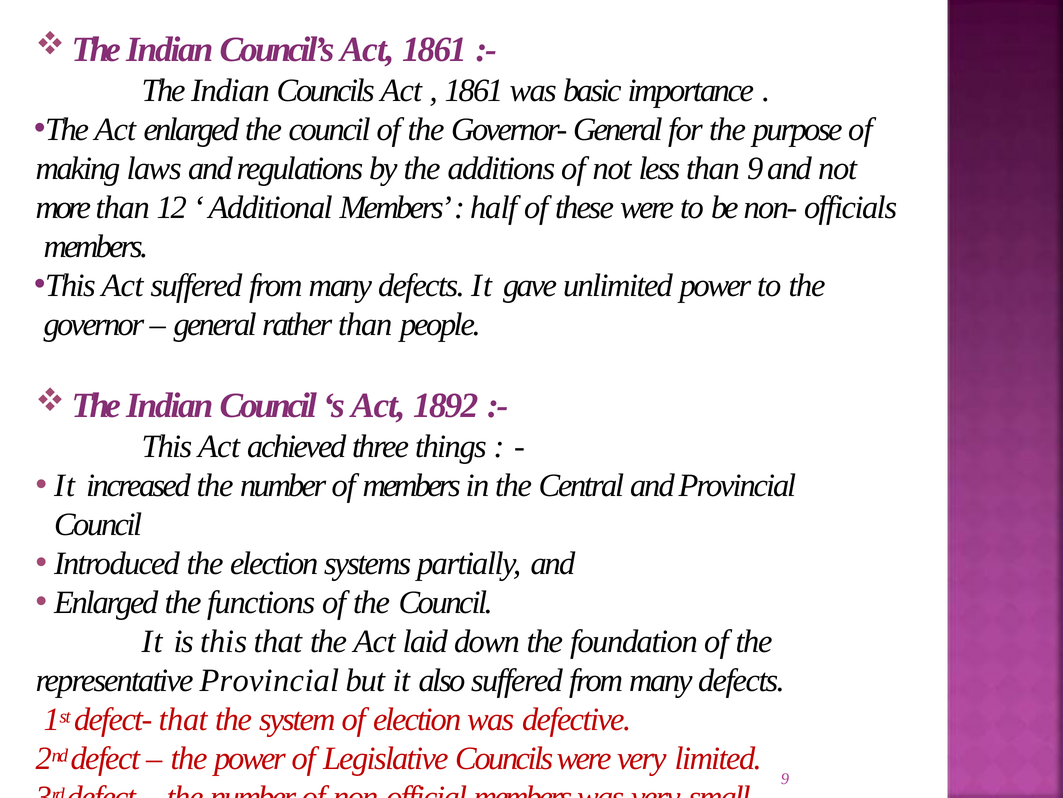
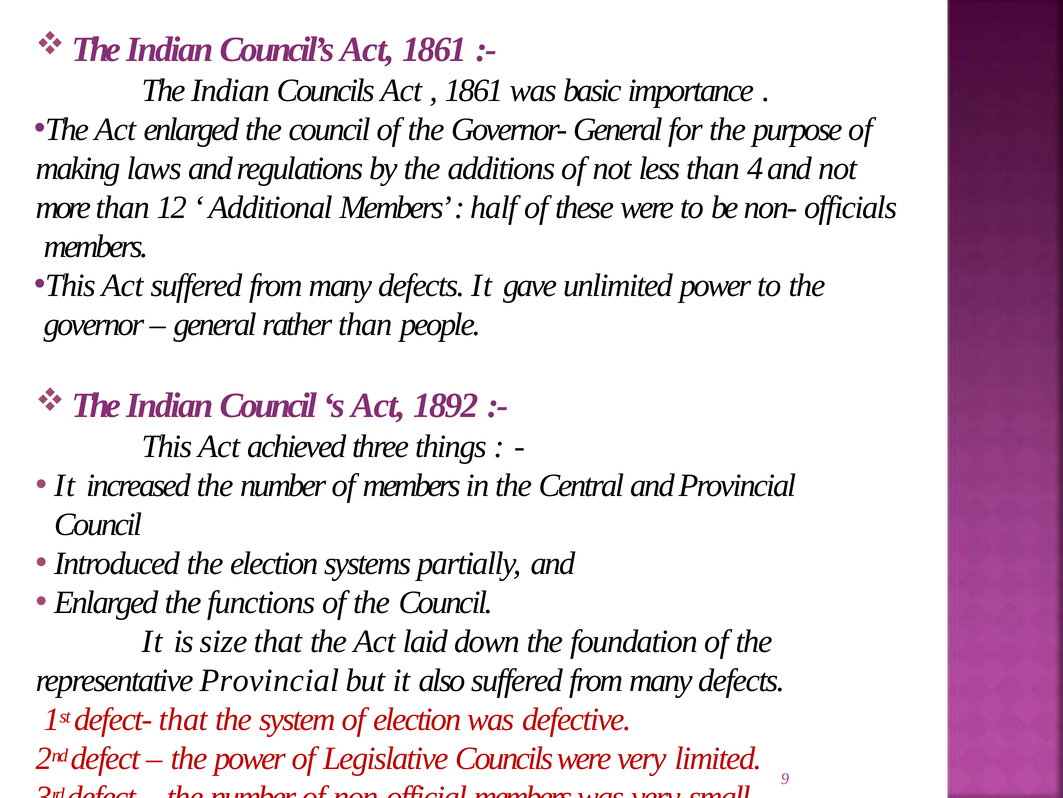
than 9: 9 -> 4
is this: this -> size
